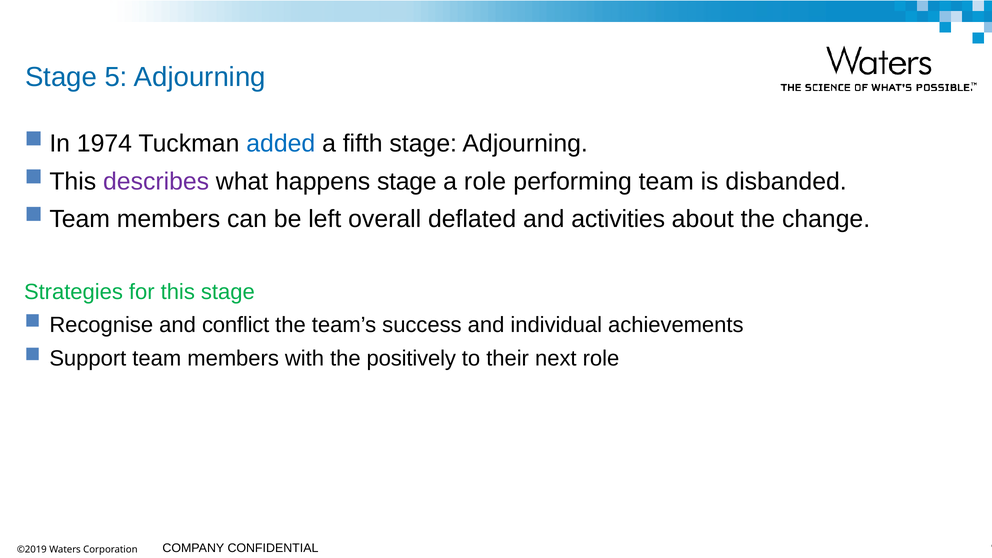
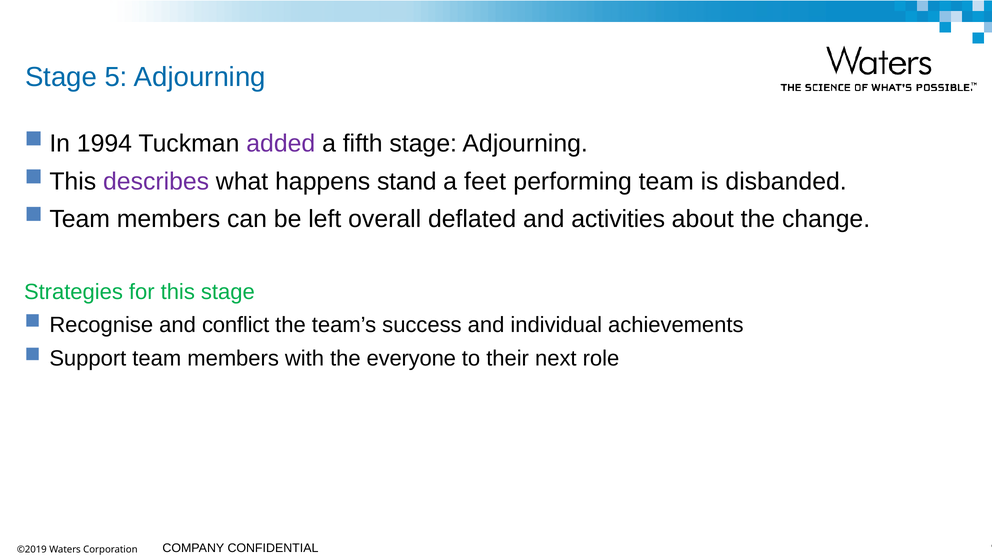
1974: 1974 -> 1994
added colour: blue -> purple
happens stage: stage -> stand
a role: role -> feet
positively: positively -> everyone
